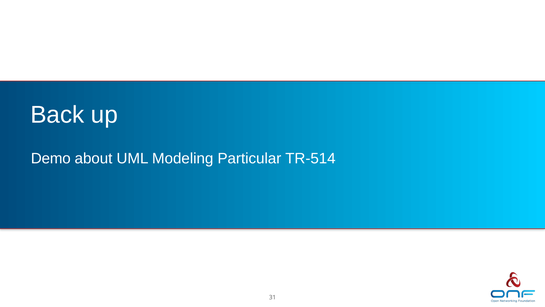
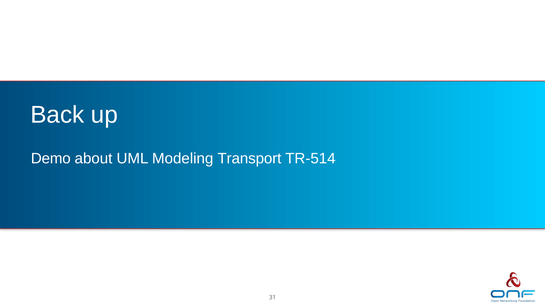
Particular: Particular -> Transport
